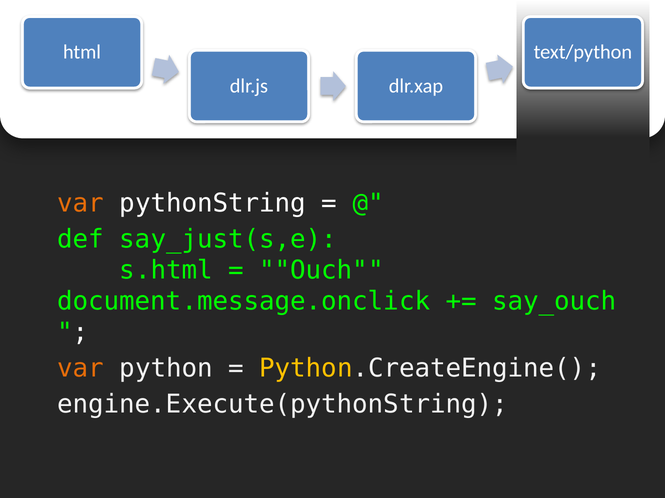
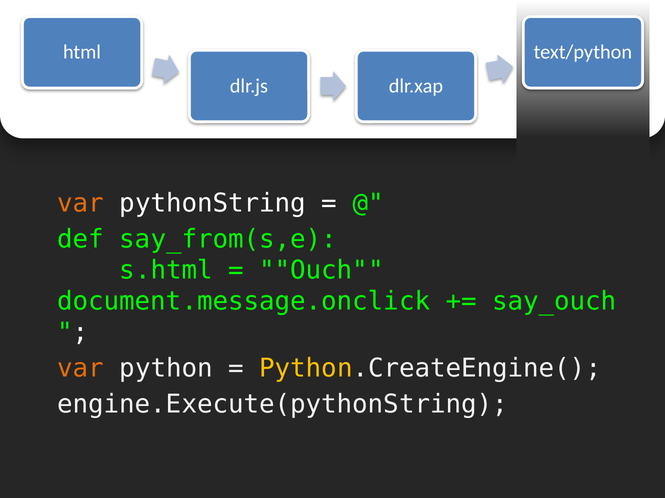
say_just(s,e: say_just(s,e -> say_from(s,e
